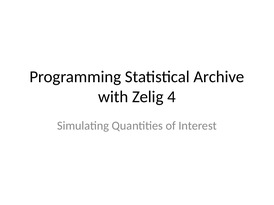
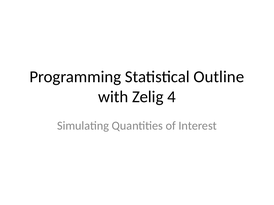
Archive: Archive -> Outline
